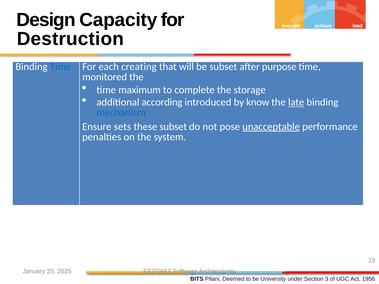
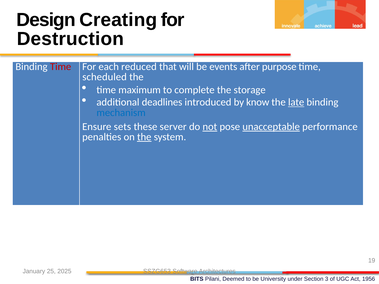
Capacity: Capacity -> Creating
Time at (61, 67) colour: blue -> red
creating: creating -> reduced
be subset: subset -> events
monitored: monitored -> scheduled
according: according -> deadlines
these subset: subset -> server
not underline: none -> present
the at (144, 137) underline: none -> present
